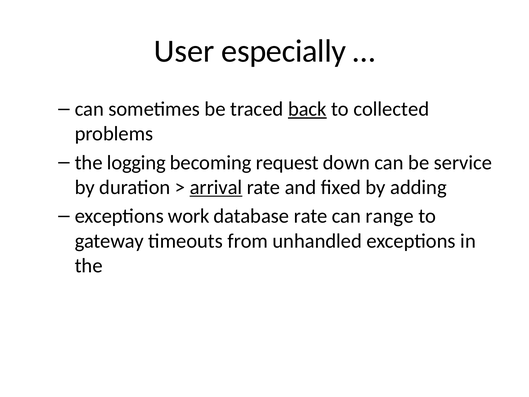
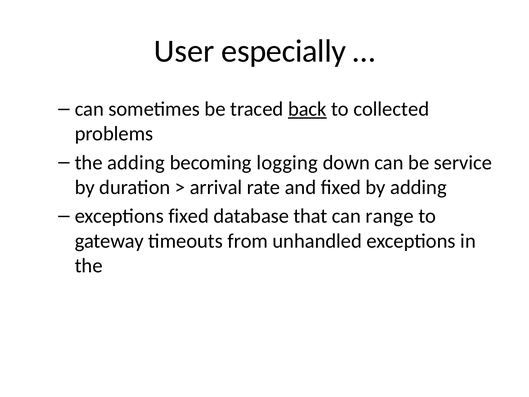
the logging: logging -> adding
request: request -> logging
arrival underline: present -> none
exceptions work: work -> fixed
database rate: rate -> that
